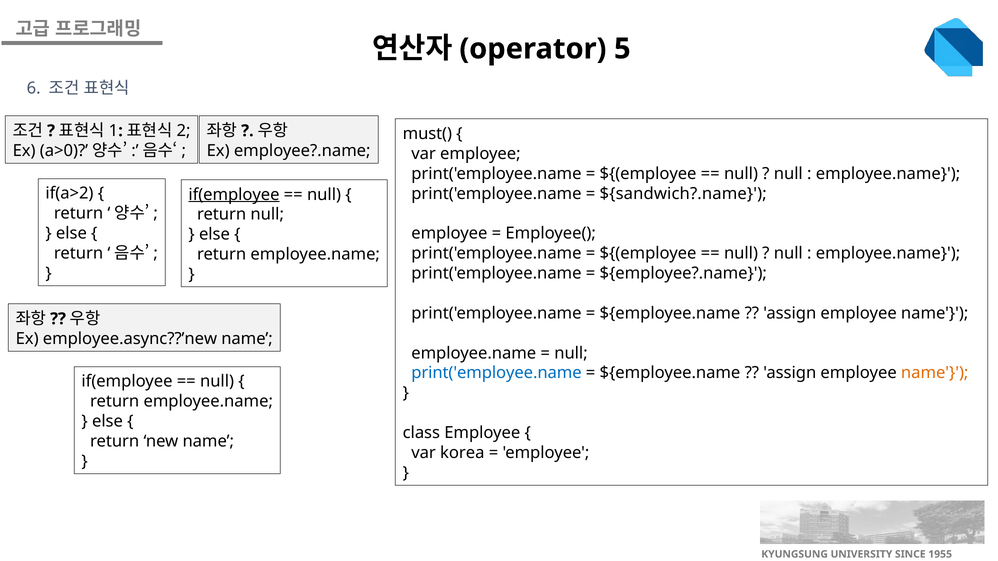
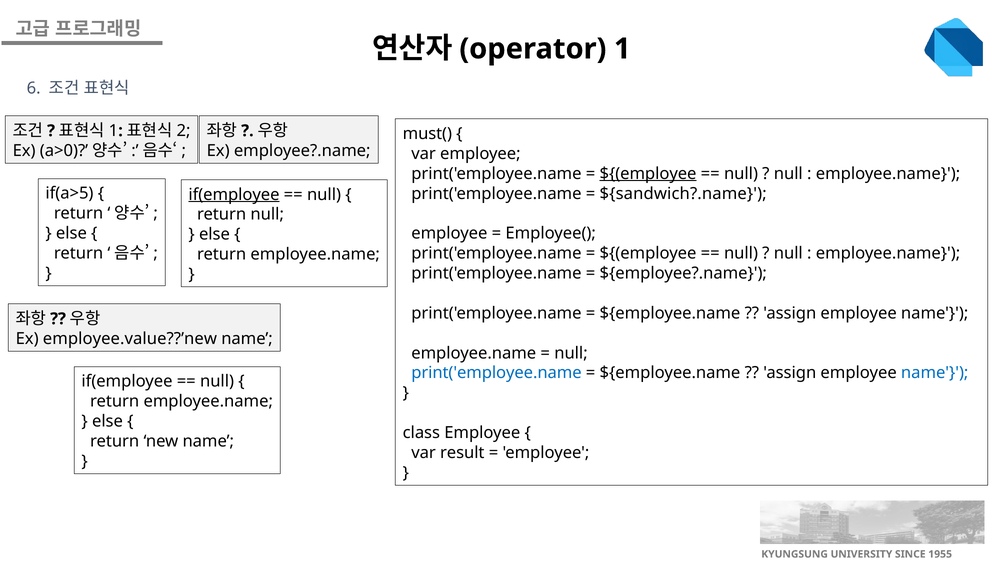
5: 5 -> 1
${(employee at (648, 174) underline: none -> present
if(a>2: if(a>2 -> if(a>5
employee.async??’new: employee.async??’new -> employee.value??’new
name at (935, 373) colour: orange -> blue
korea: korea -> result
